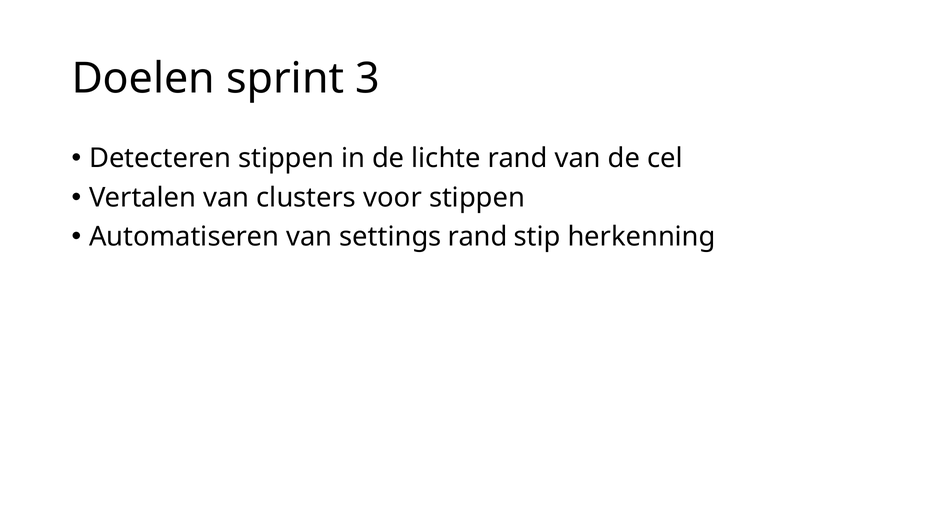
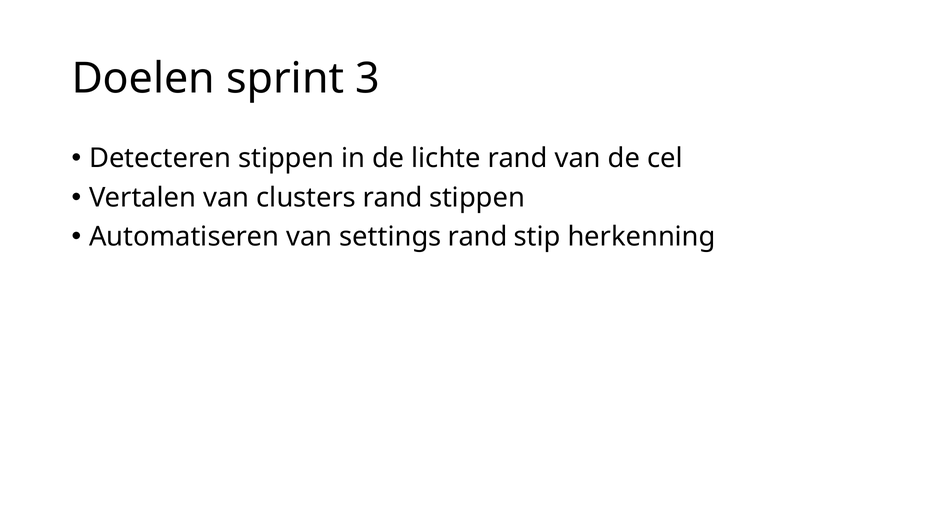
clusters voor: voor -> rand
